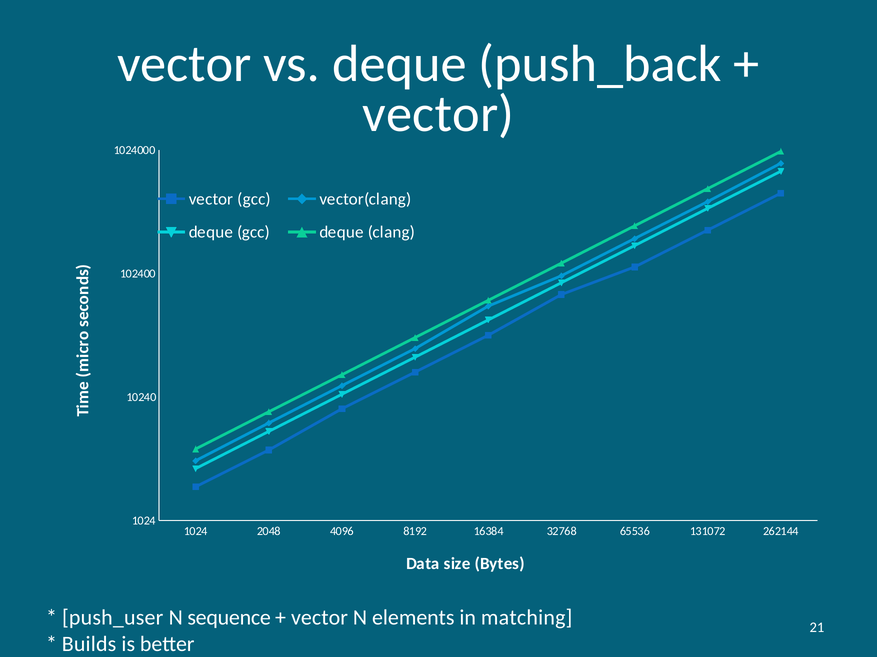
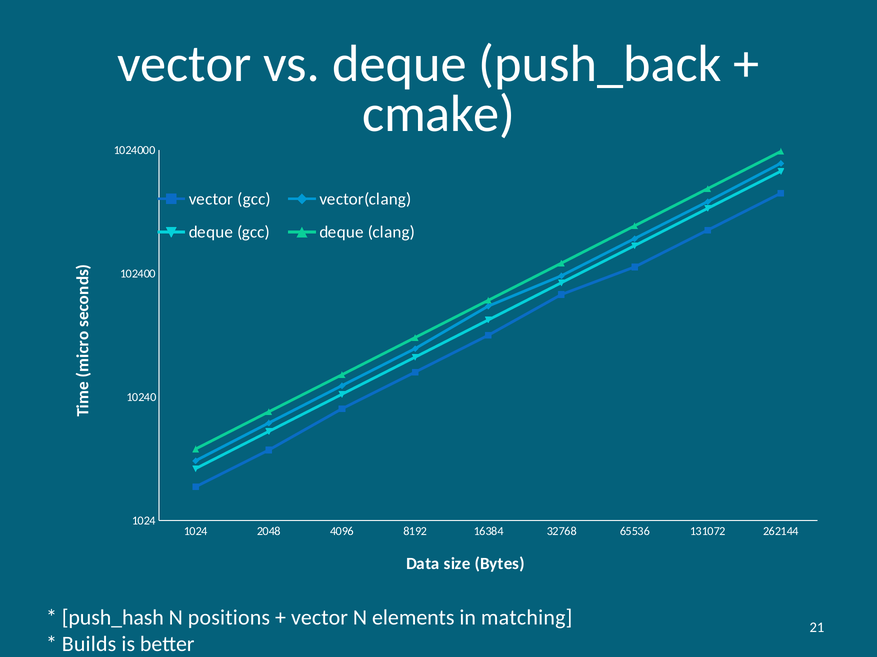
vector at (438, 114): vector -> cmake
push_user: push_user -> push_hash
sequence: sequence -> positions
